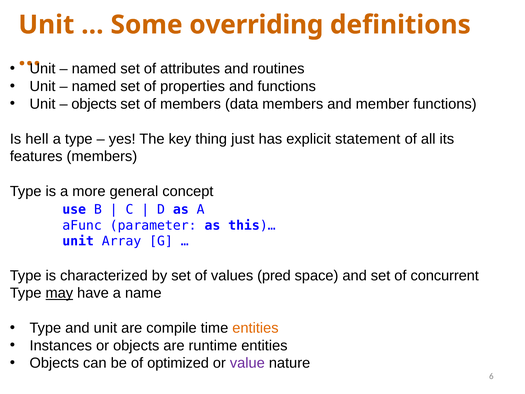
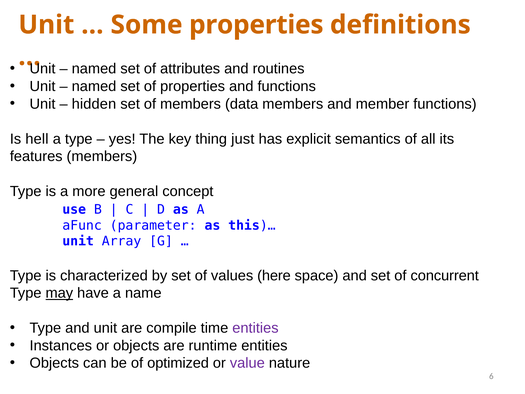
Some overriding: overriding -> properties
objects at (94, 104): objects -> hidden
statement: statement -> semantics
pred: pred -> here
entities at (255, 328) colour: orange -> purple
